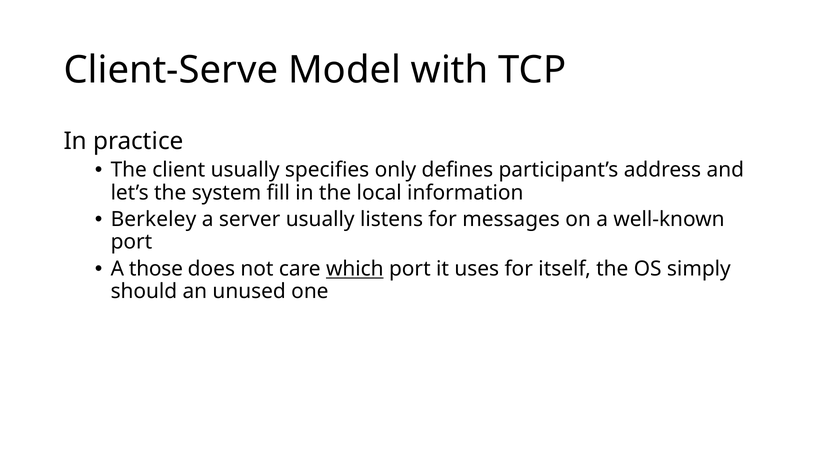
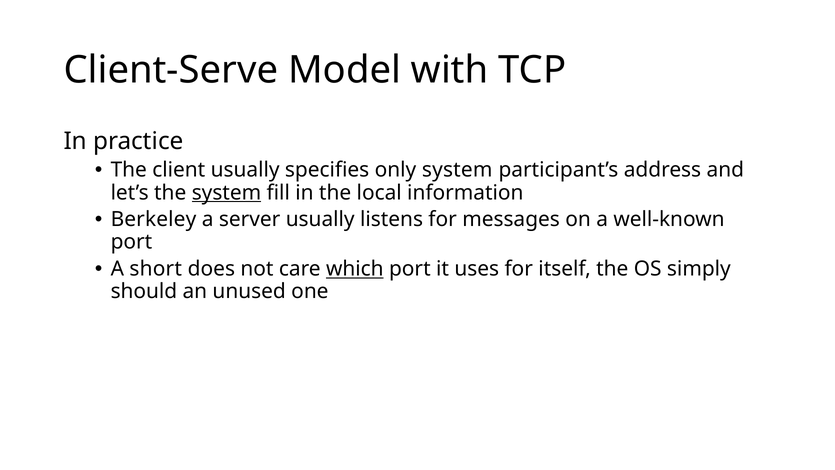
only defines: defines -> system
system at (226, 192) underline: none -> present
those: those -> short
